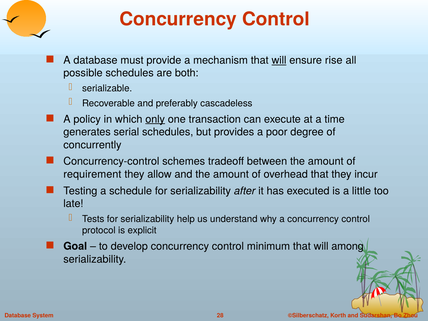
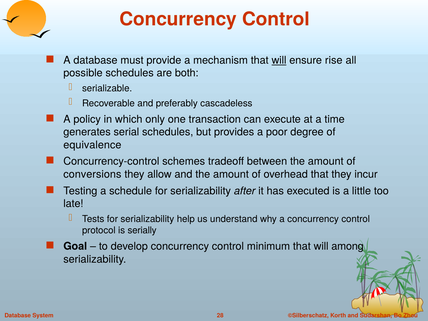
only underline: present -> none
concurrently: concurrently -> equivalence
requirement: requirement -> conversions
explicit: explicit -> serially
